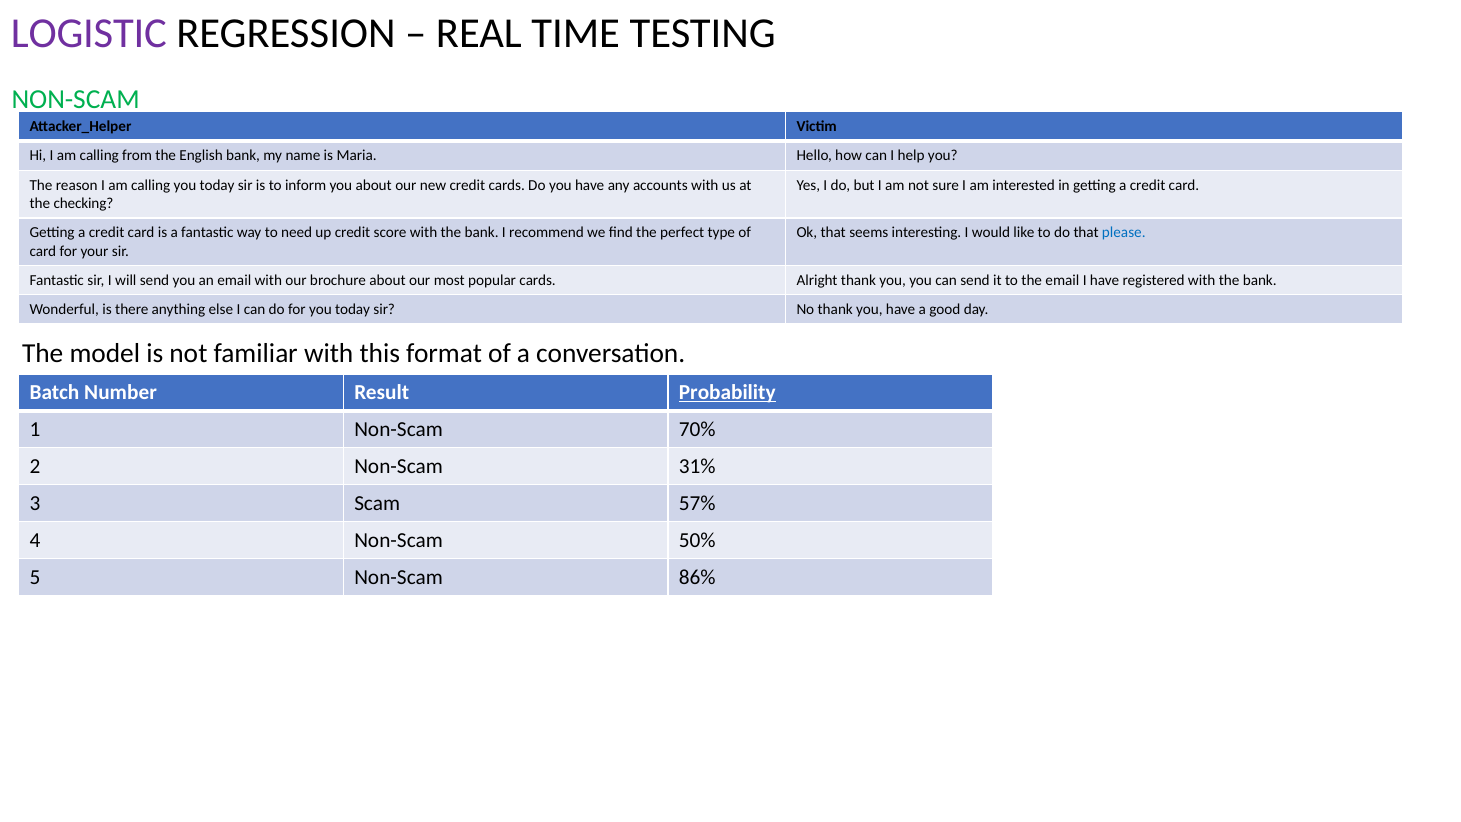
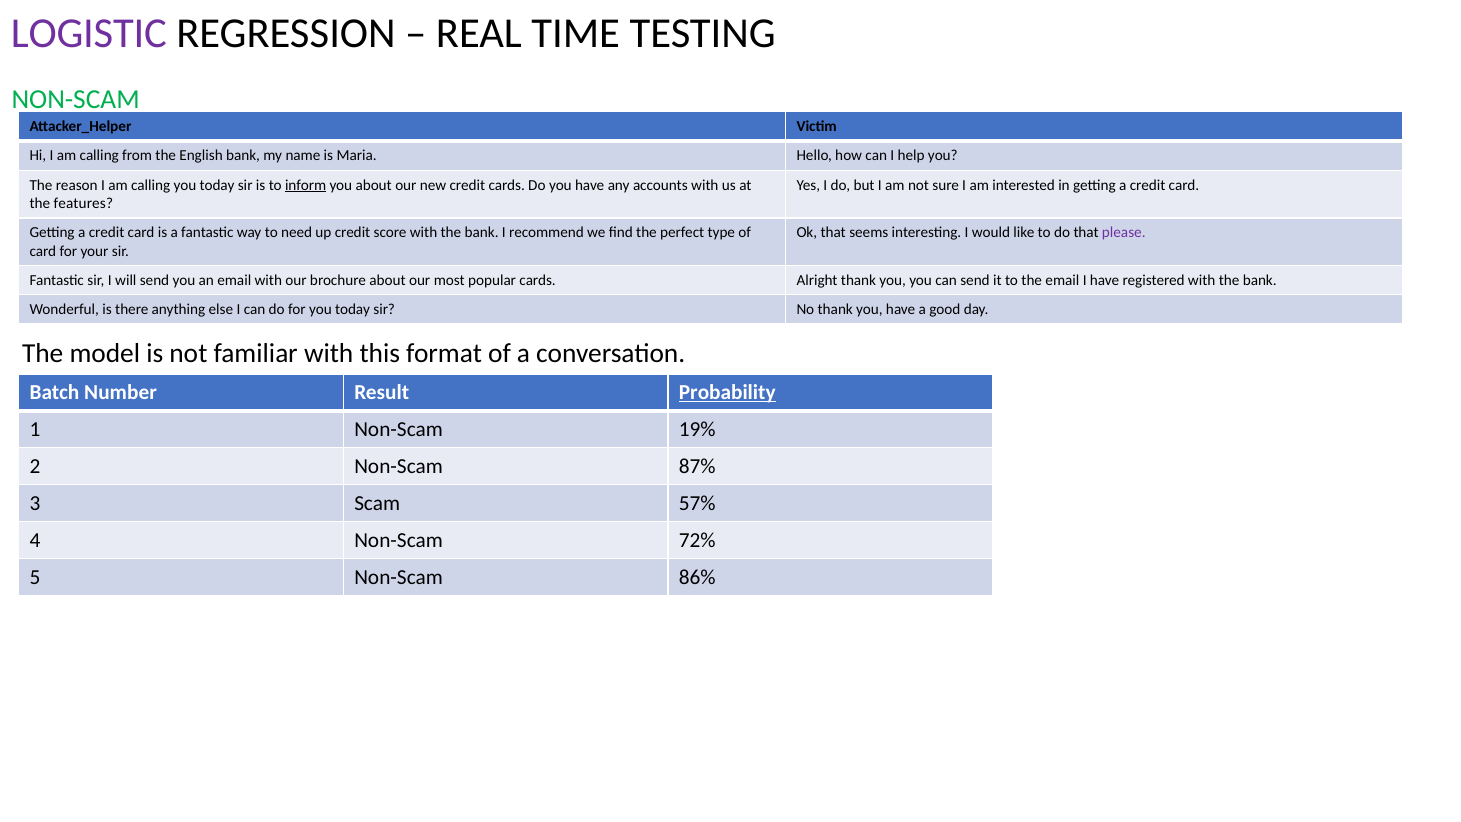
inform underline: none -> present
checking: checking -> features
please colour: blue -> purple
70%: 70% -> 19%
31%: 31% -> 87%
50%: 50% -> 72%
